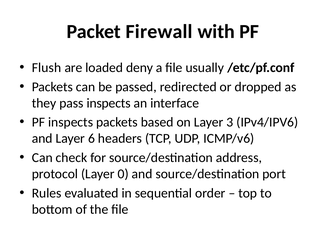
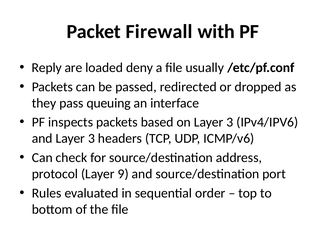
Flush: Flush -> Reply
pass inspects: inspects -> queuing
and Layer 6: 6 -> 3
0: 0 -> 9
